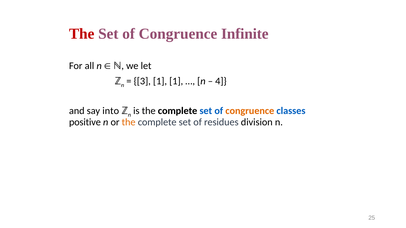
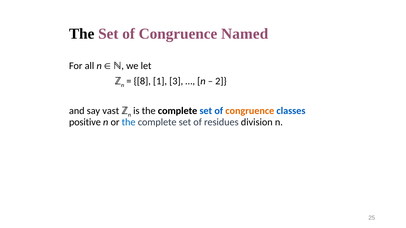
The at (82, 34) colour: red -> black
Infinite: Infinite -> Named
3: 3 -> 8
1 1: 1 -> 3
4: 4 -> 2
into: into -> vast
the at (129, 122) colour: orange -> blue
